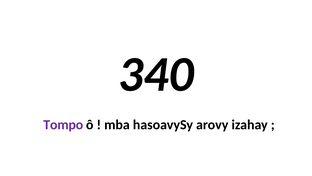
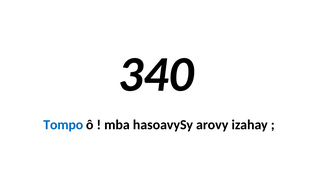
Tompo colour: purple -> blue
